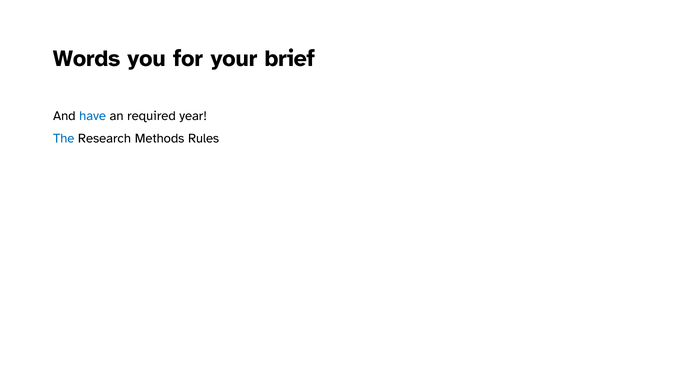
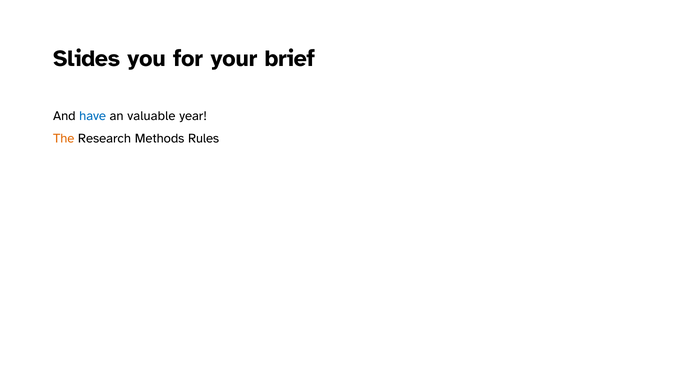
Words: Words -> Slides
required: required -> valuable
The colour: blue -> orange
